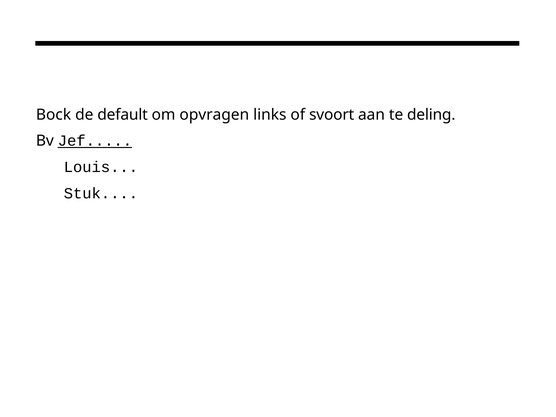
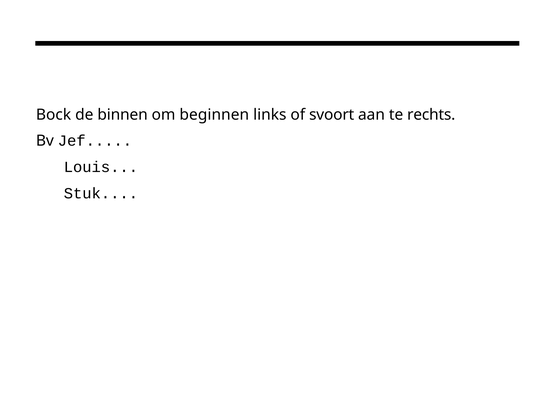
default: default -> binnen
opvragen: opvragen -> beginnen
deling: deling -> rechts
Jef underline: present -> none
